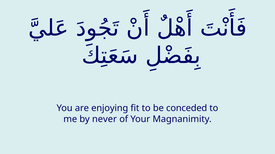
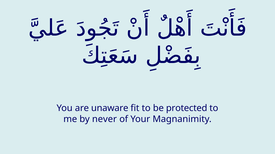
enjoying: enjoying -> unaware
conceded: conceded -> protected
